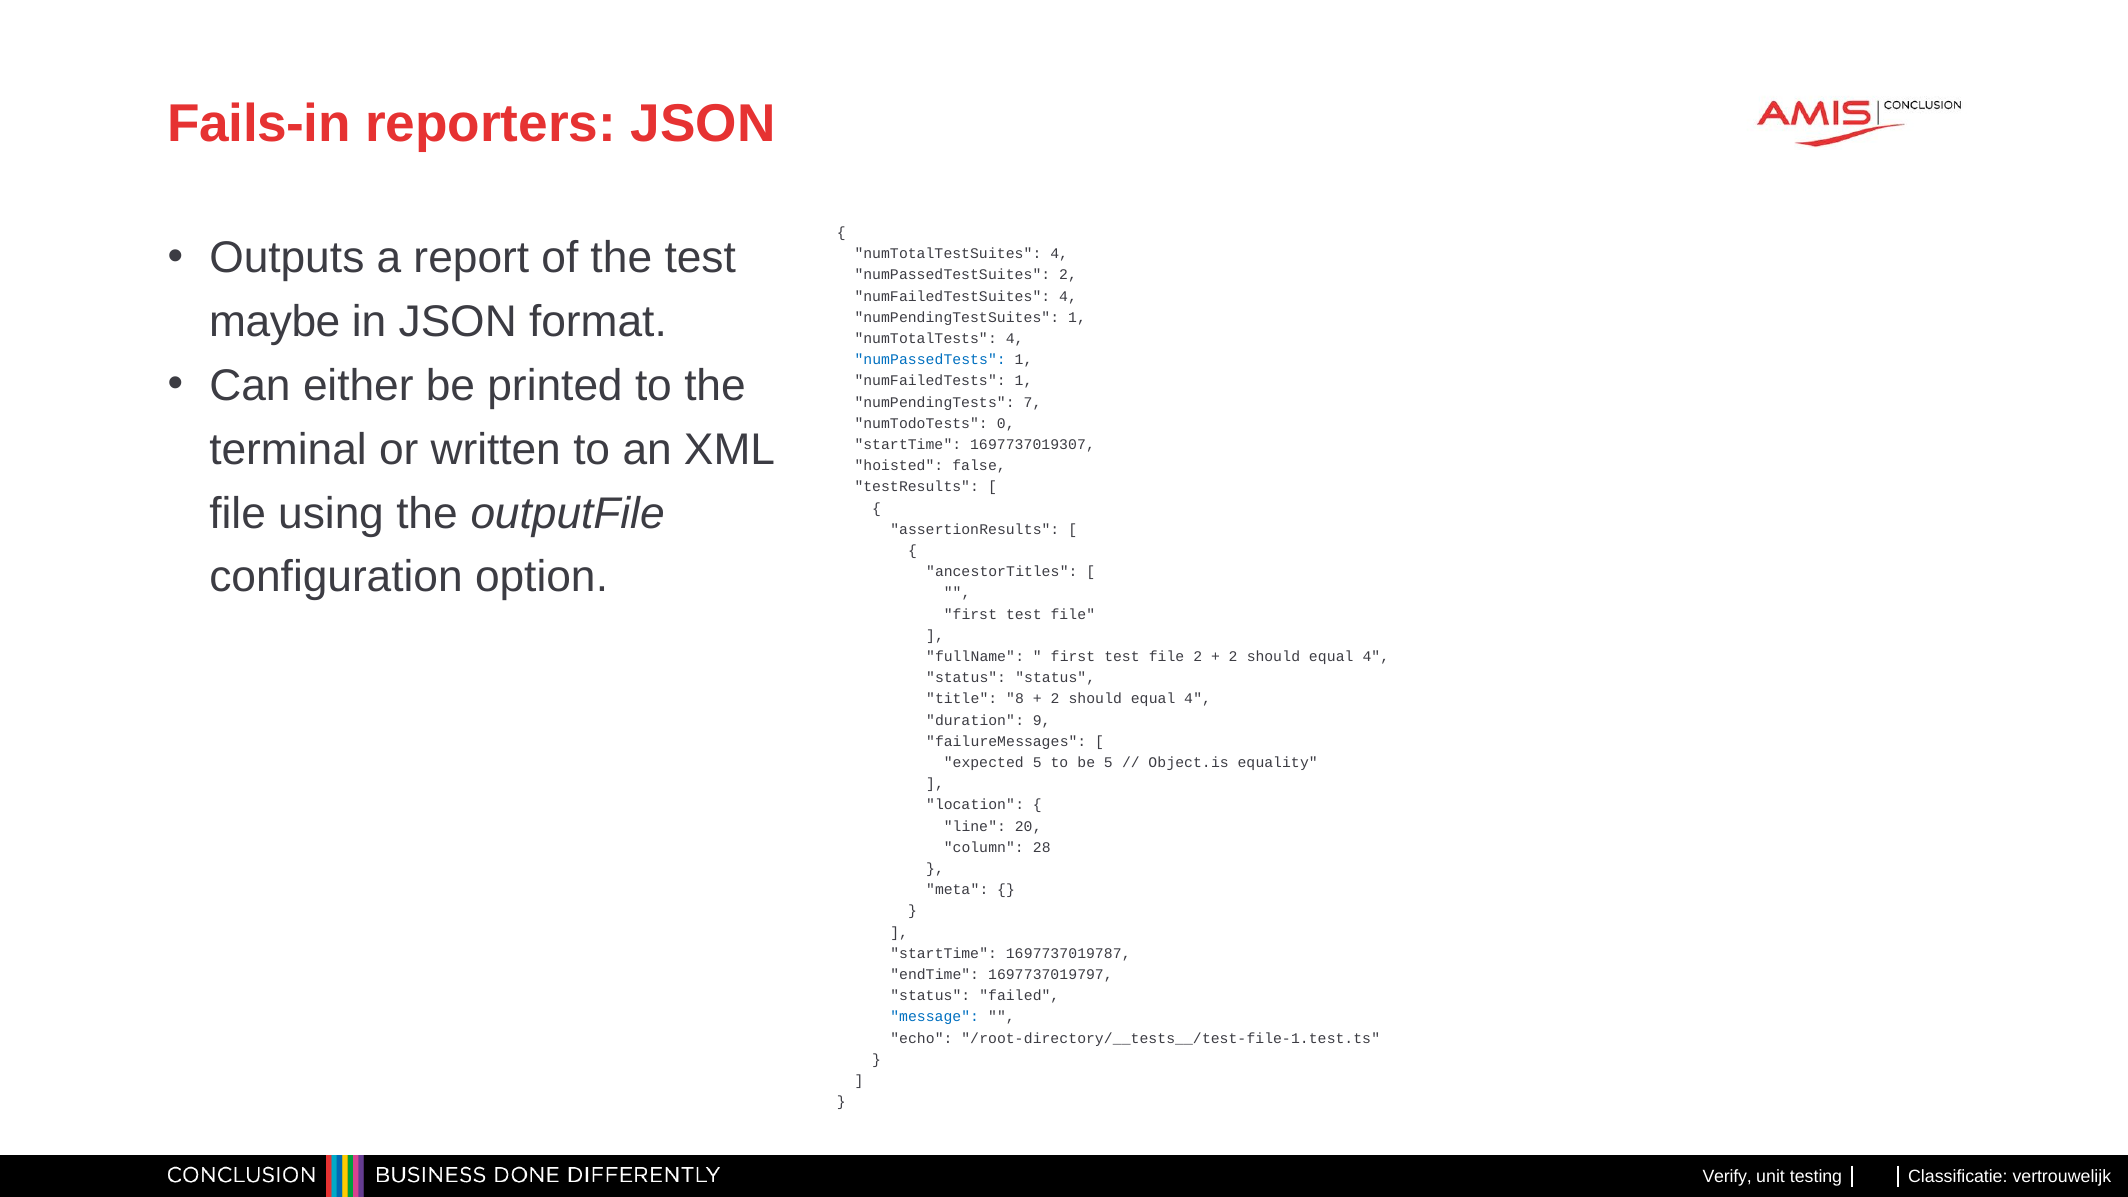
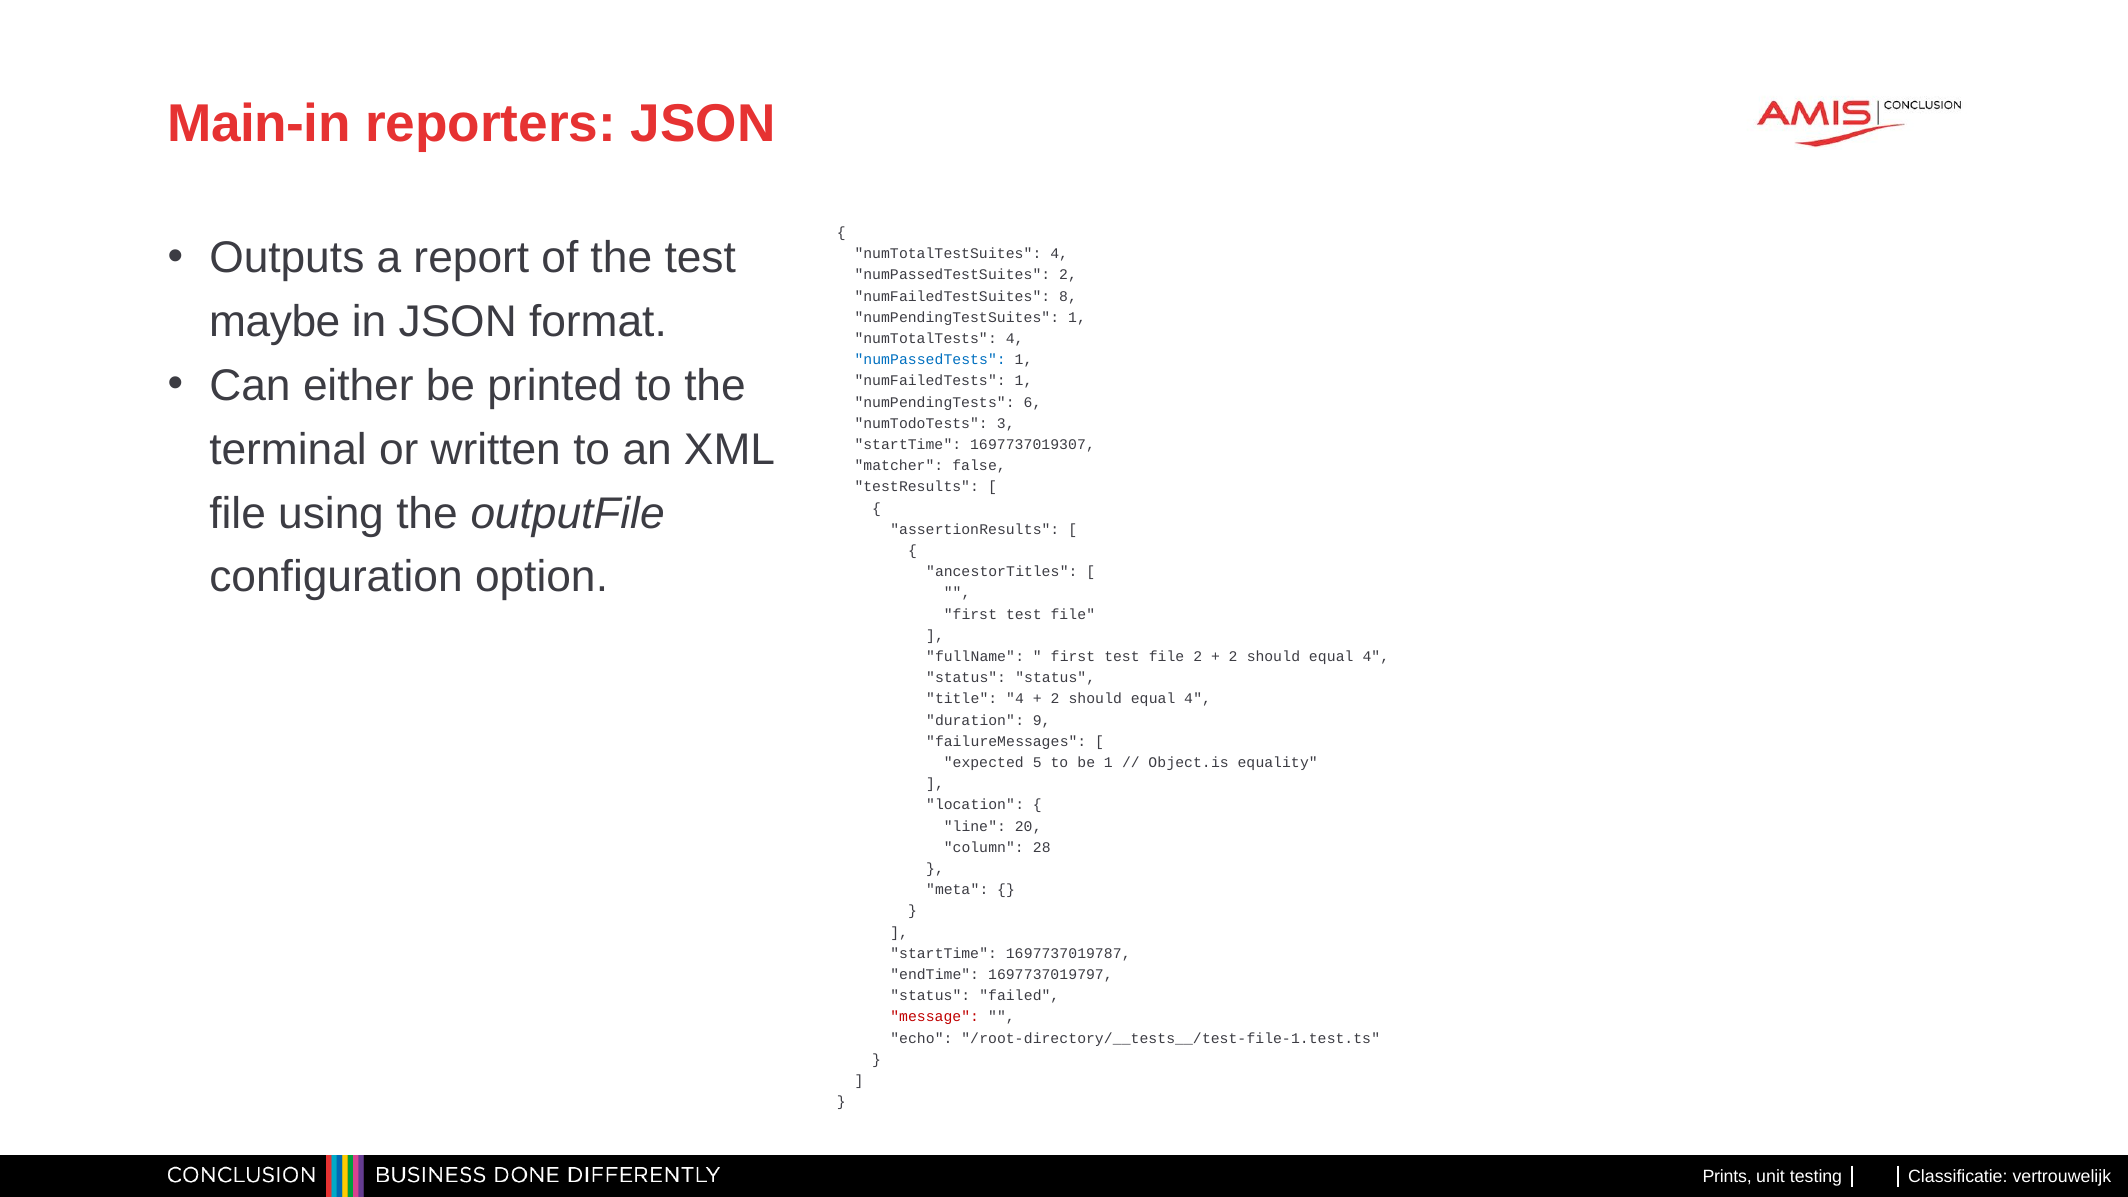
Fails-in: Fails-in -> Main-in
numFailedTestSuites 4: 4 -> 8
7: 7 -> 6
0: 0 -> 3
hoisted: hoisted -> matcher
title 8: 8 -> 4
be 5: 5 -> 1
message colour: blue -> red
Verify: Verify -> Prints
